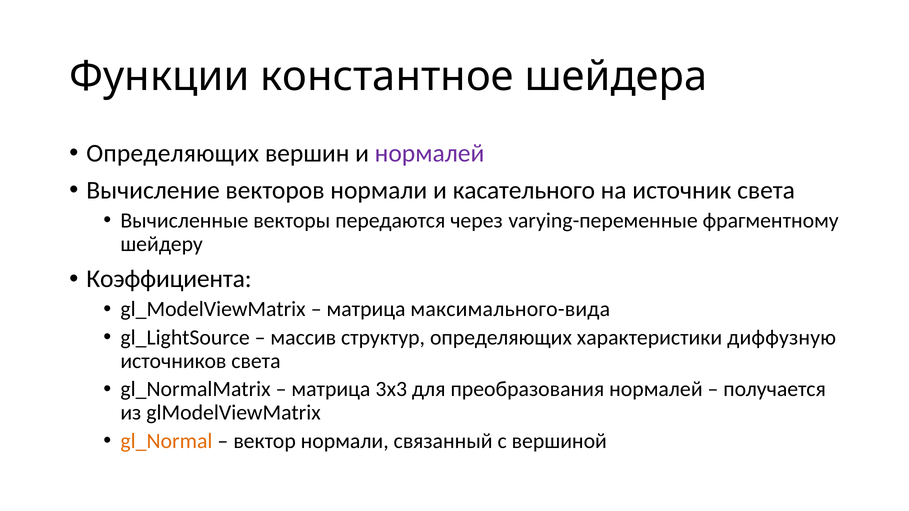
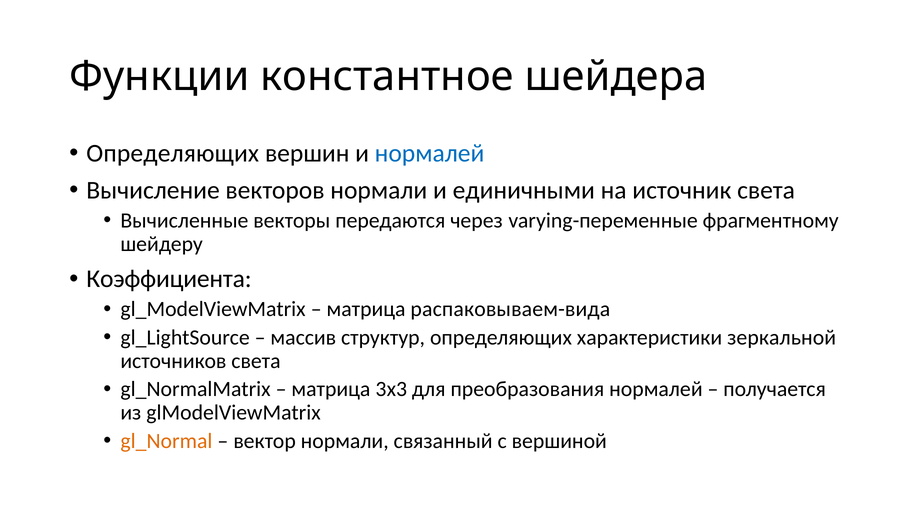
нормалей at (430, 153) colour: purple -> blue
касательного: касательного -> единичными
максимального-вида: максимального-вида -> распаковываем-вида
диффузную: диффузную -> зеркальной
